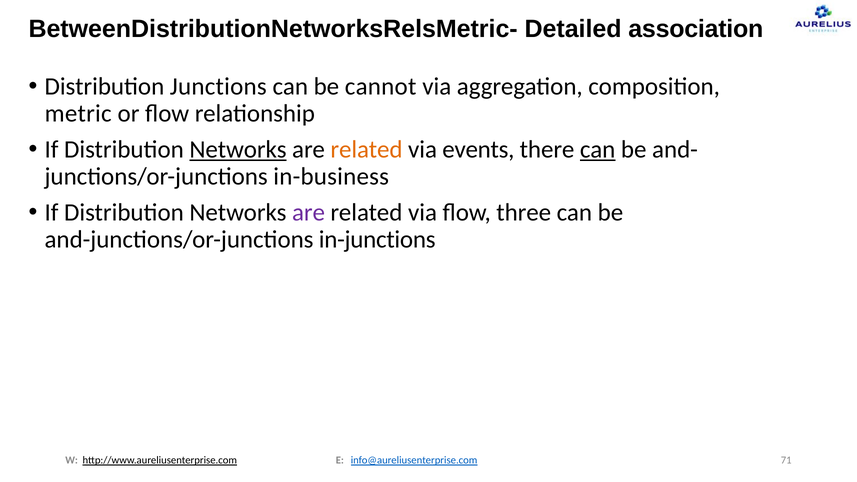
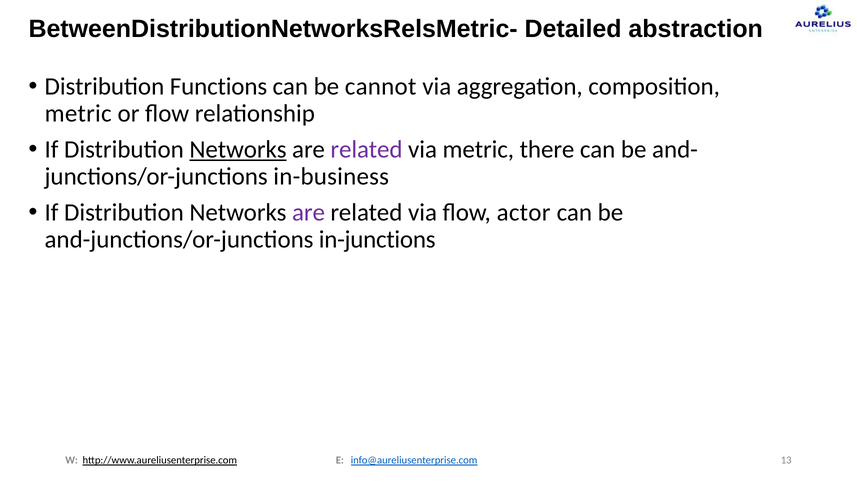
association: association -> abstraction
Junctions: Junctions -> Functions
related at (367, 150) colour: orange -> purple
via events: events -> metric
can at (598, 150) underline: present -> none
three: three -> actor
71: 71 -> 13
